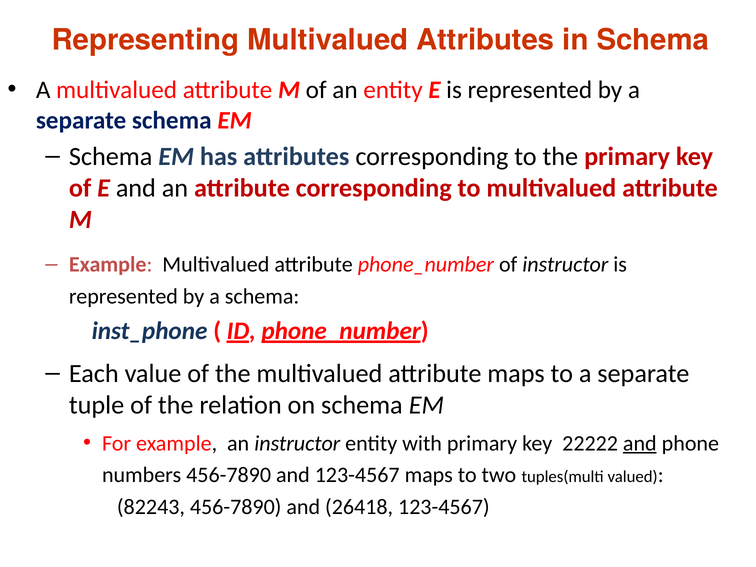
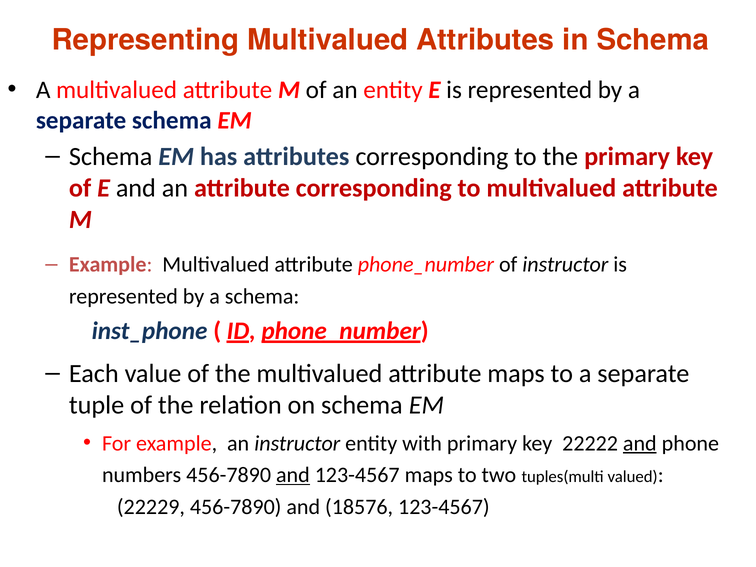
and at (293, 475) underline: none -> present
82243: 82243 -> 22229
26418: 26418 -> 18576
